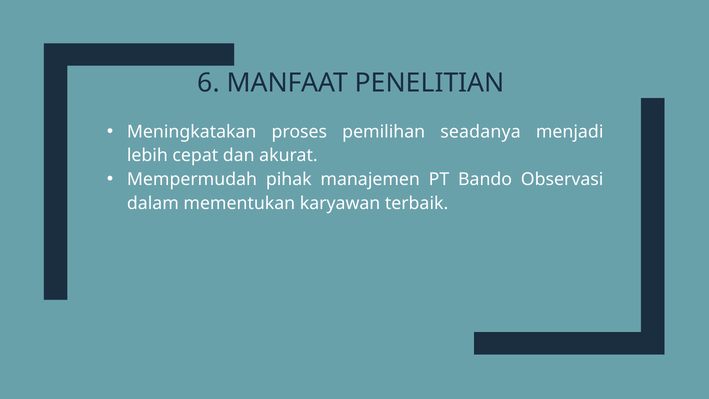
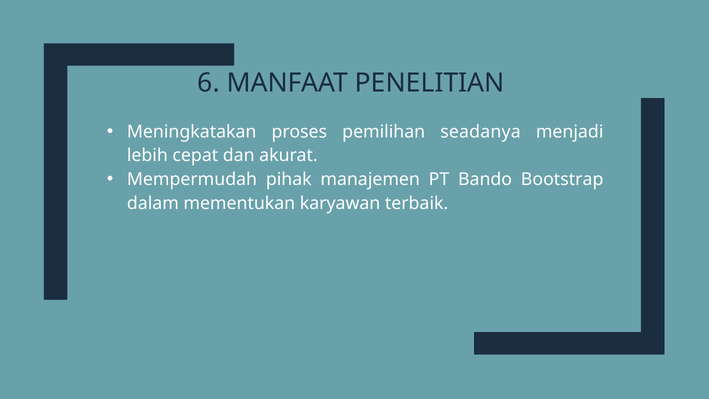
Observasi: Observasi -> Bootstrap
